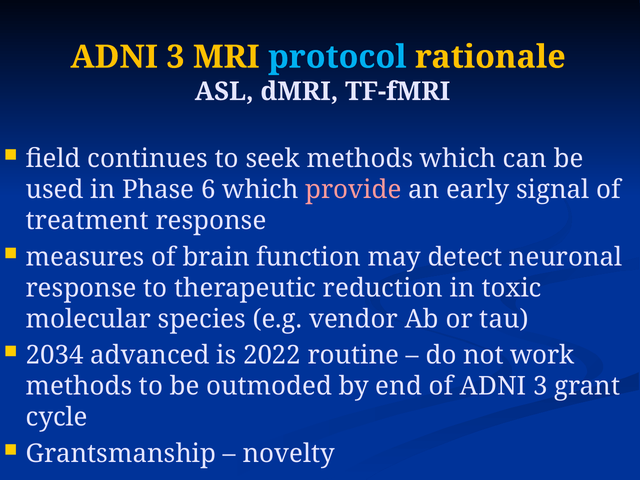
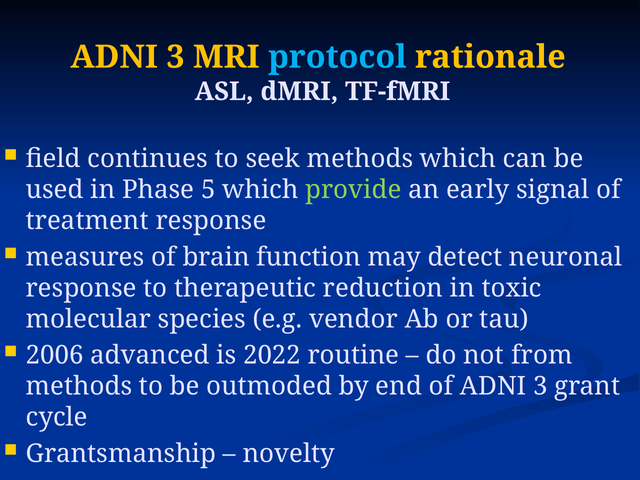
6: 6 -> 5
provide colour: pink -> light green
2034: 2034 -> 2006
work: work -> from
